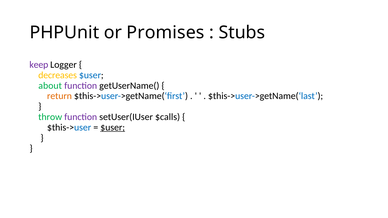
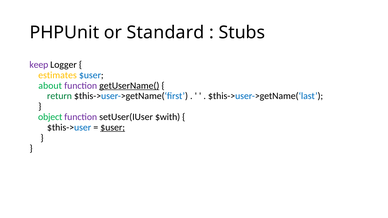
Promises: Promises -> Standard
decreases: decreases -> estimates
getUserName( underline: none -> present
return colour: orange -> green
throw: throw -> object
$calls: $calls -> $with
